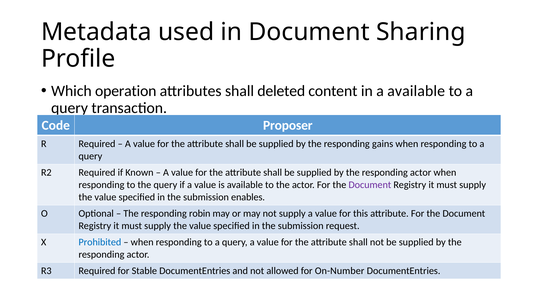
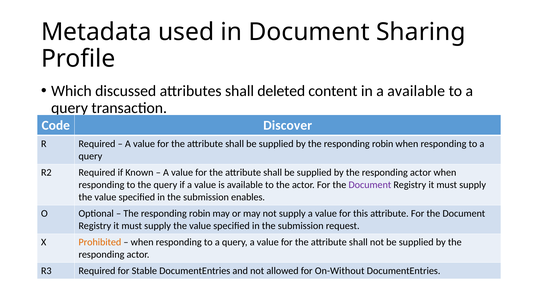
operation: operation -> discussed
Proposer: Proposer -> Discover
by the responding gains: gains -> robin
Prohibited colour: blue -> orange
On-Number: On-Number -> On-Without
